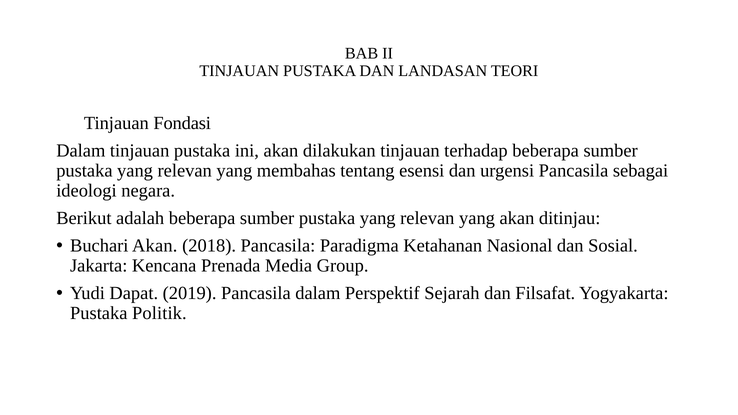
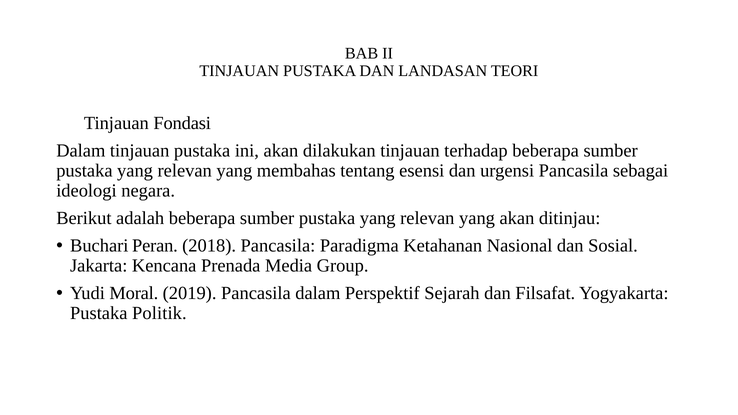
Buchari Akan: Akan -> Peran
Dapat: Dapat -> Moral
